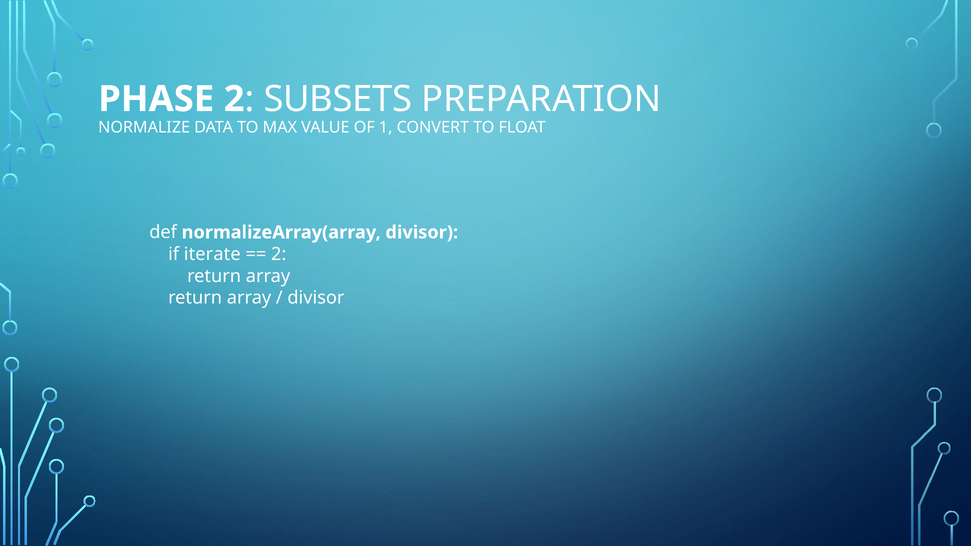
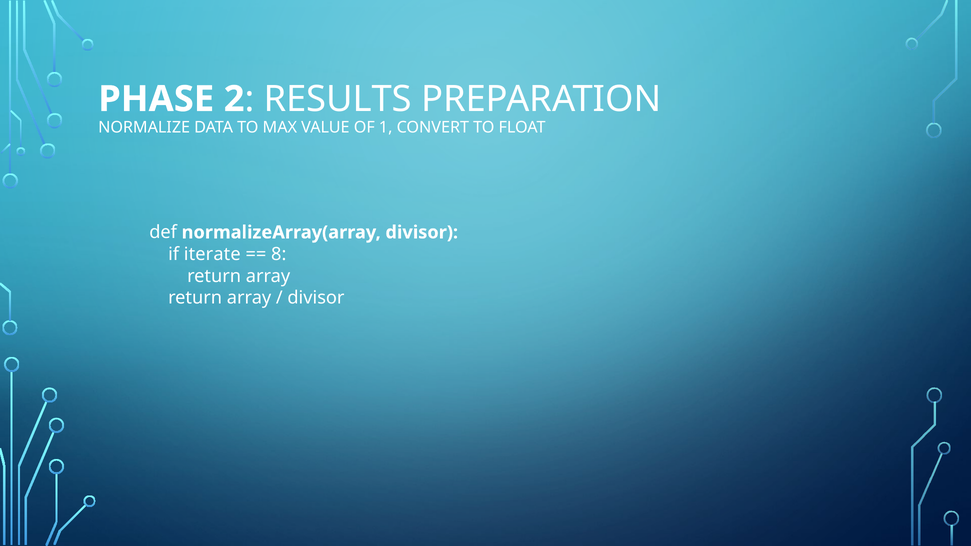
SUBSETS: SUBSETS -> RESULTS
2 at (279, 254): 2 -> 8
